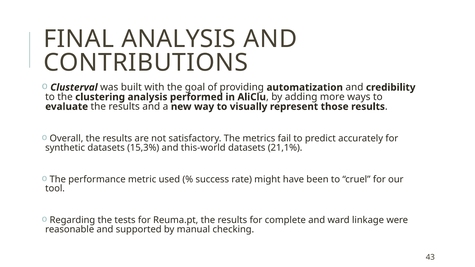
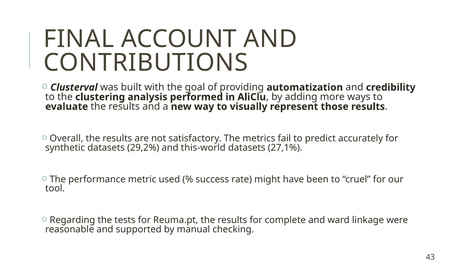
FINAL ANALYSIS: ANALYSIS -> ACCOUNT
15,3%: 15,3% -> 29,2%
21,1%: 21,1% -> 27,1%
